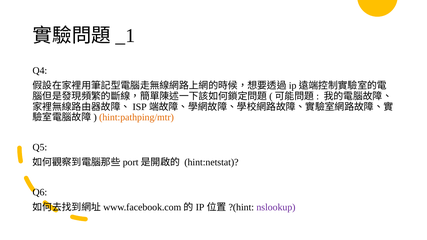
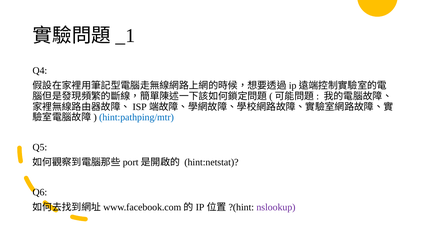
hint:pathping/mtr colour: orange -> blue
